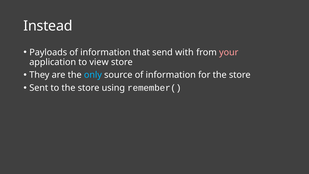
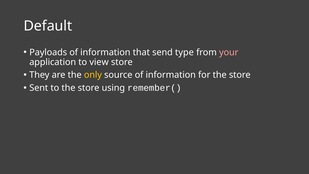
Instead: Instead -> Default
with: with -> type
only colour: light blue -> yellow
